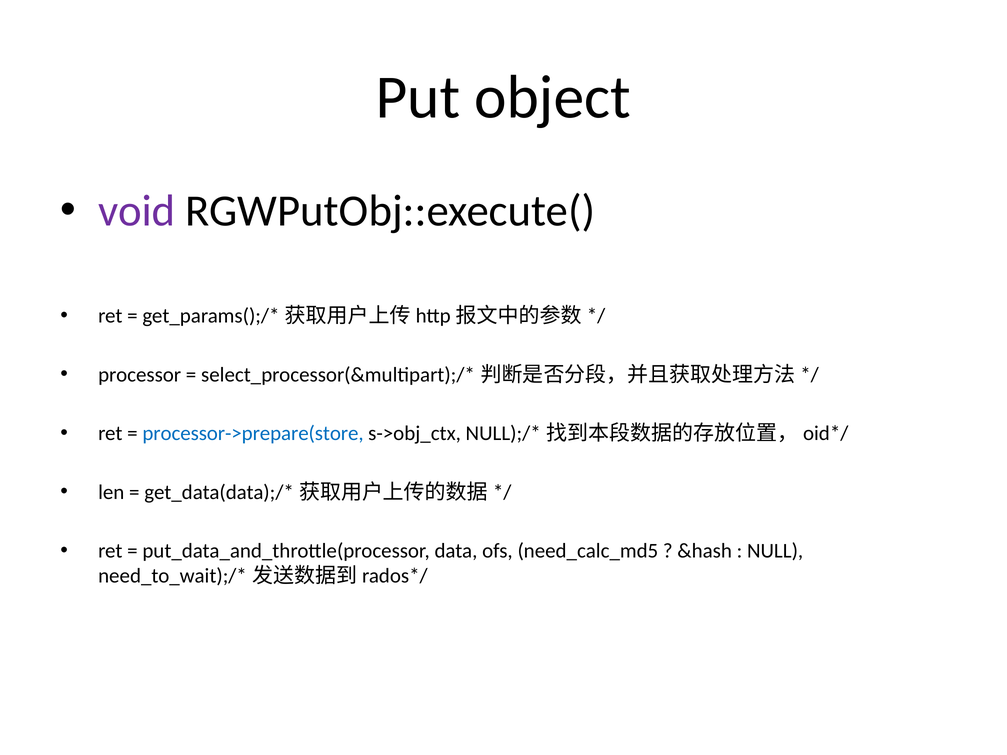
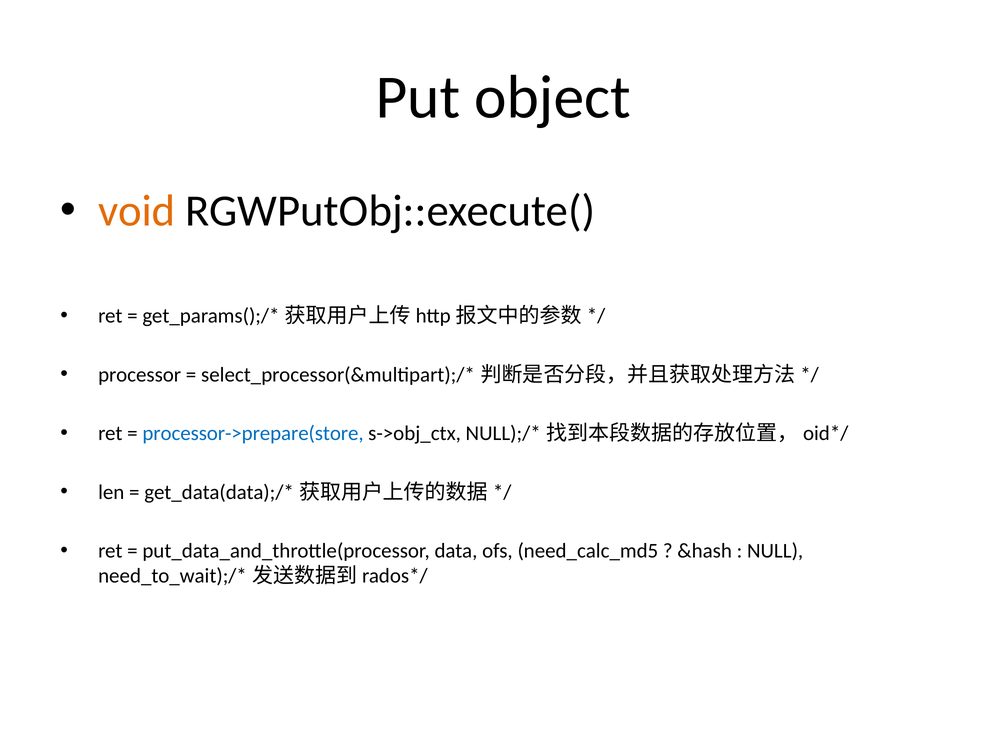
void colour: purple -> orange
